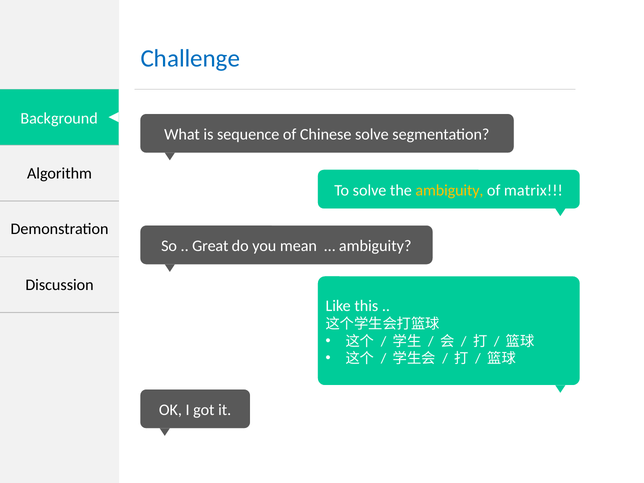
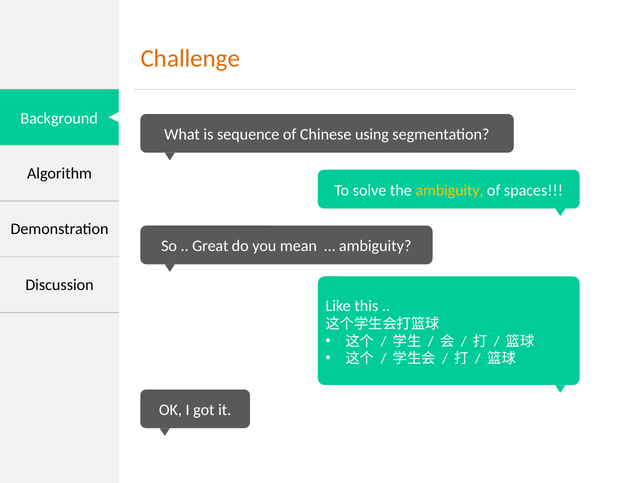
Challenge colour: blue -> orange
Chinese solve: solve -> using
matrix: matrix -> spaces
